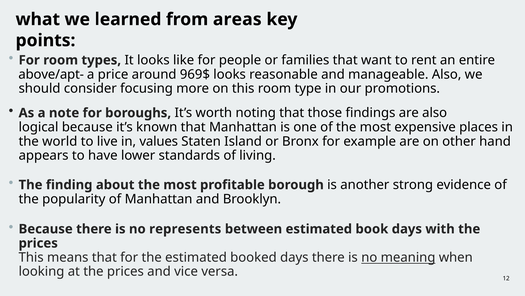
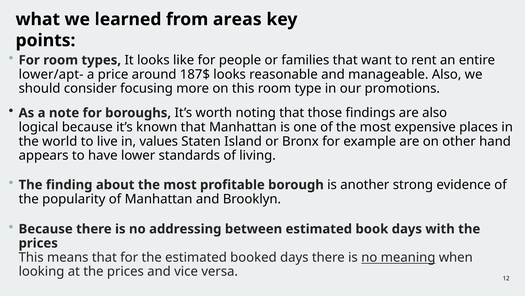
above/apt-: above/apt- -> lower/apt-
969$: 969$ -> 187$
represents: represents -> addressing
